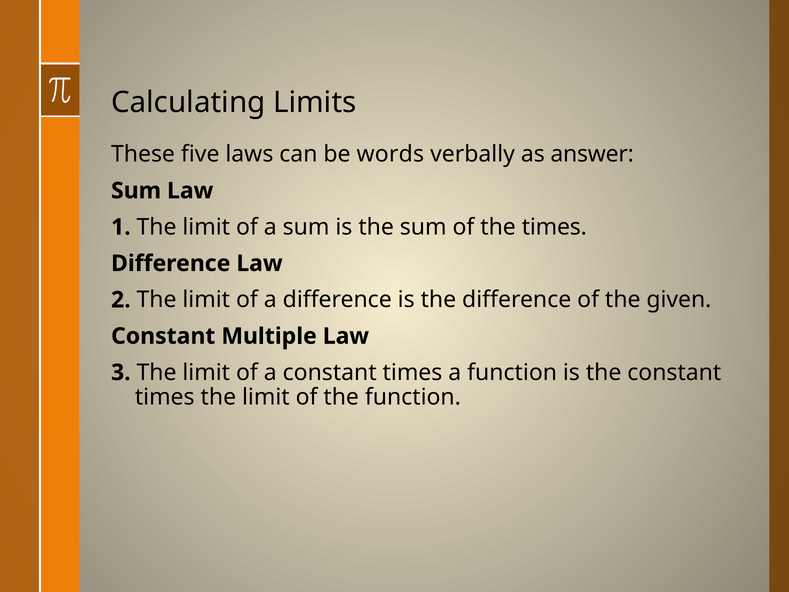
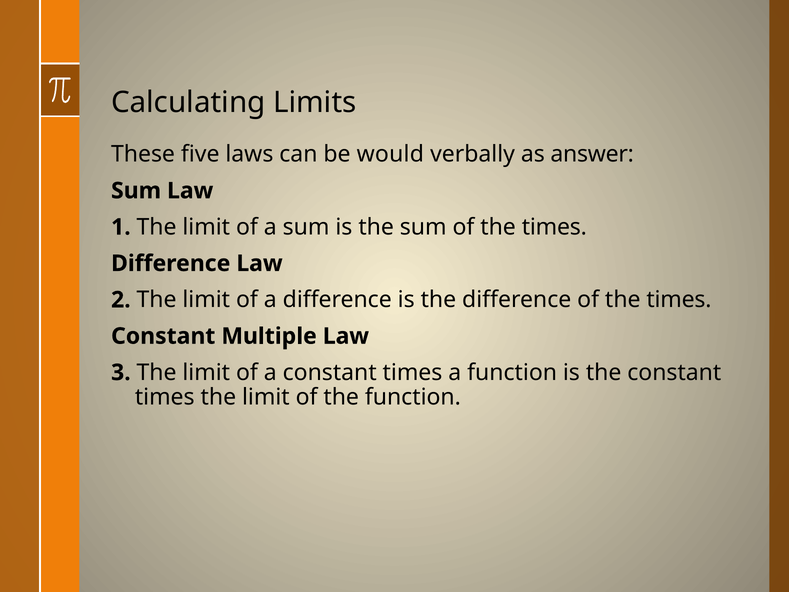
words: words -> would
difference of the given: given -> times
